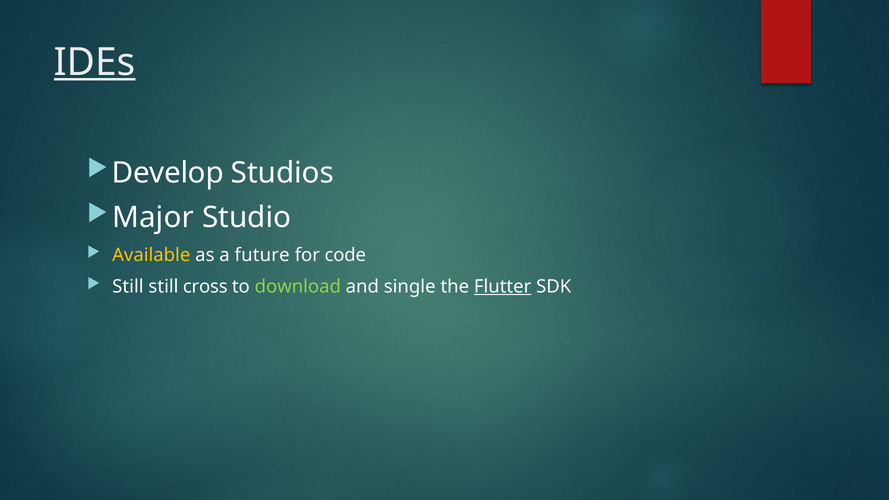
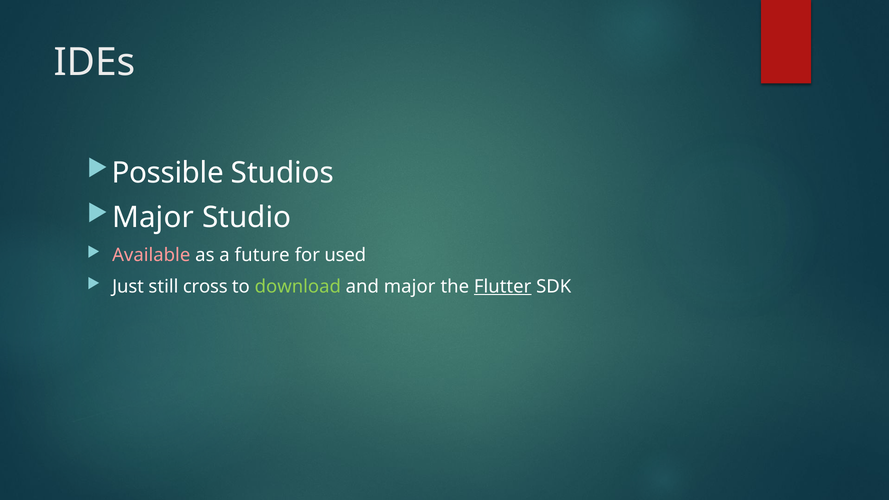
IDEs underline: present -> none
Develop: Develop -> Possible
Available colour: yellow -> pink
code: code -> used
Still at (128, 287): Still -> Just
and single: single -> major
